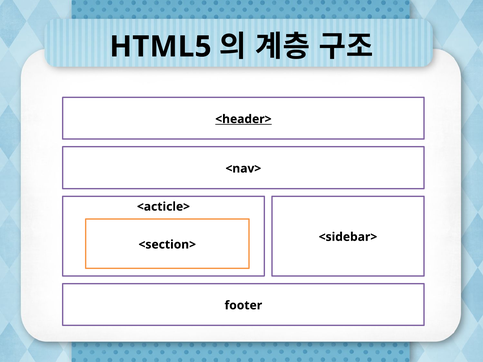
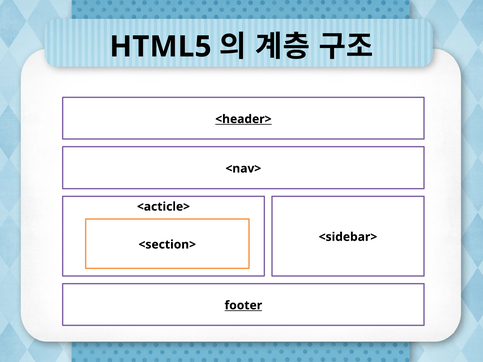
footer underline: none -> present
